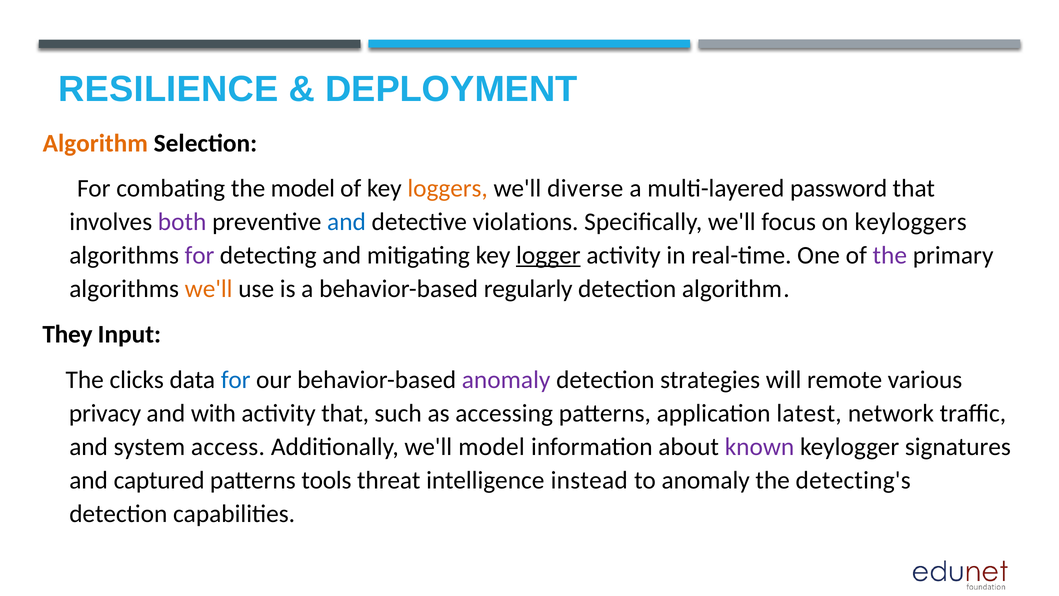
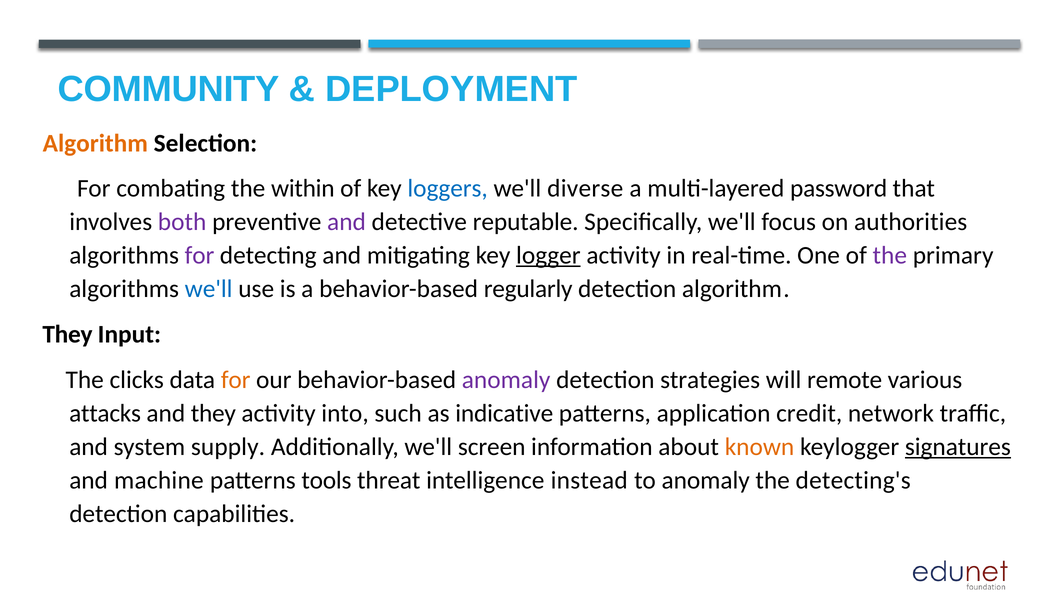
RESILIENCE: RESILIENCE -> COMMUNITY
the model: model -> within
loggers colour: orange -> blue
and at (347, 222) colour: blue -> purple
violations: violations -> reputable
keyloggers: keyloggers -> authorities
we'll at (209, 289) colour: orange -> blue
for at (236, 380) colour: blue -> orange
privacy: privacy -> attacks
and with: with -> they
activity that: that -> into
accessing: accessing -> indicative
latest: latest -> credit
access: access -> supply
we'll model: model -> screen
known colour: purple -> orange
signatures underline: none -> present
captured: captured -> machine
